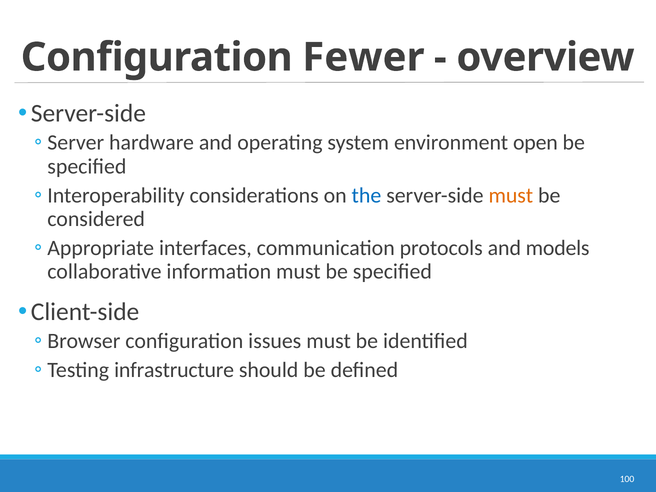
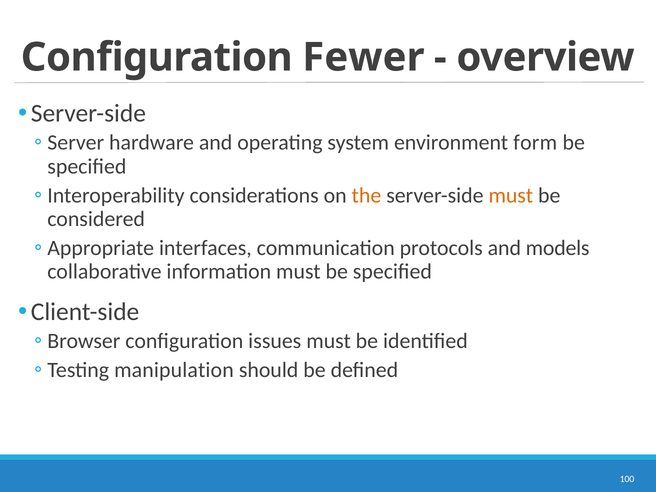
open: open -> form
the colour: blue -> orange
infrastructure: infrastructure -> manipulation
